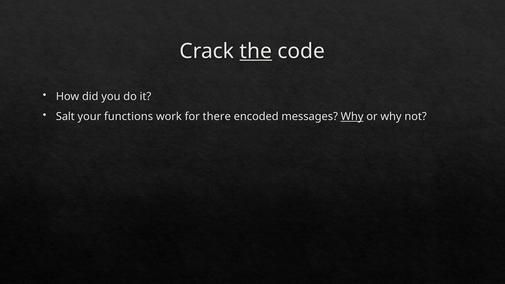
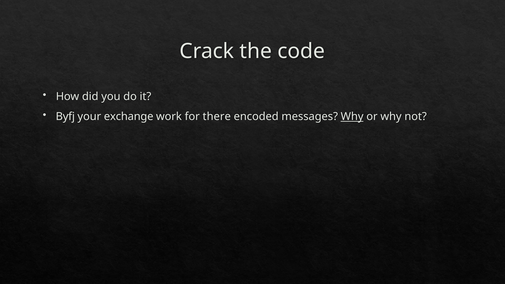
the underline: present -> none
Salt: Salt -> Byfj
functions: functions -> exchange
